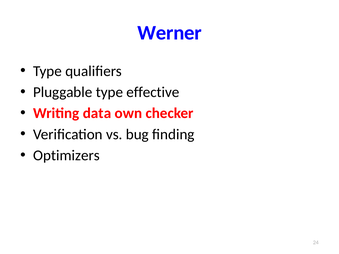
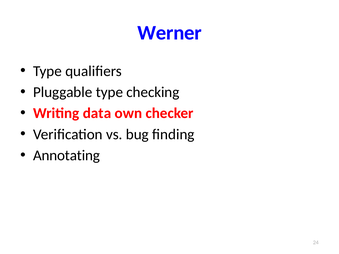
effective: effective -> checking
Optimizers: Optimizers -> Annotating
